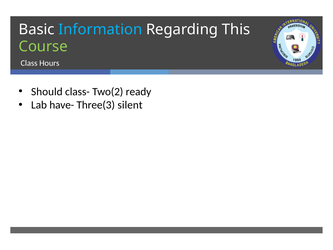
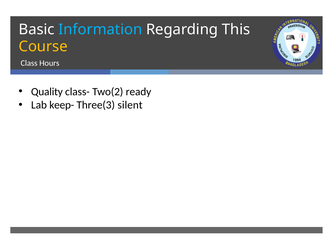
Course colour: light green -> yellow
Should: Should -> Quality
have-: have- -> keep-
